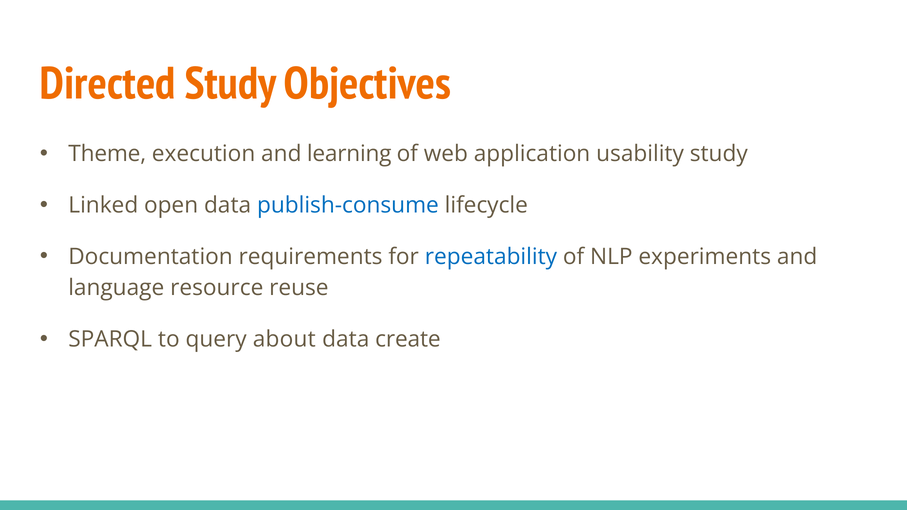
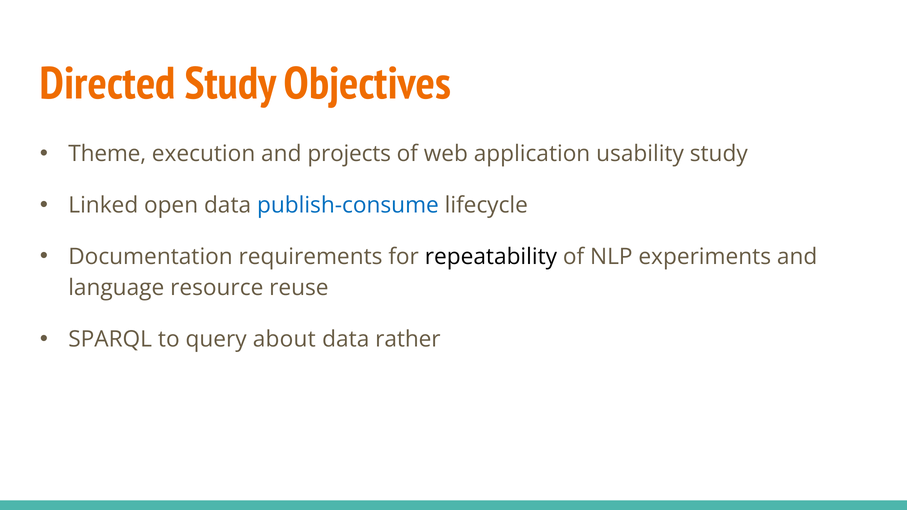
learning: learning -> projects
repeatability colour: blue -> black
create: create -> rather
